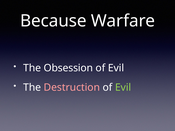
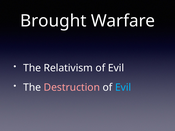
Because: Because -> Brought
Obsession: Obsession -> Relativism
Evil at (123, 88) colour: light green -> light blue
